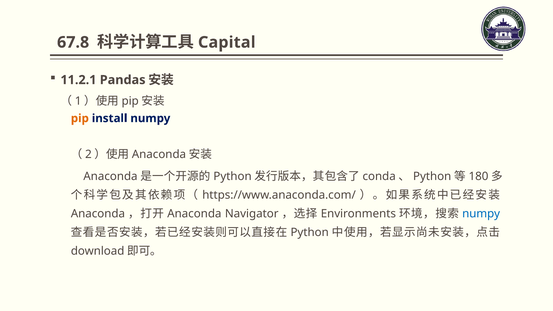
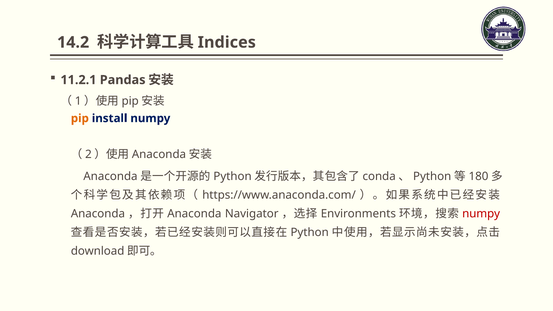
67.8: 67.8 -> 14.2
Capital: Capital -> Indices
numpy at (481, 214) colour: blue -> red
